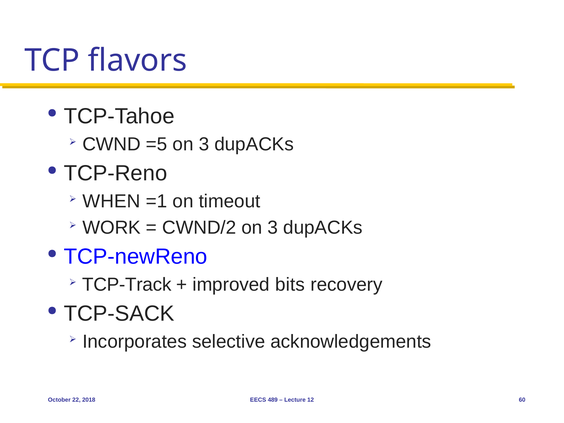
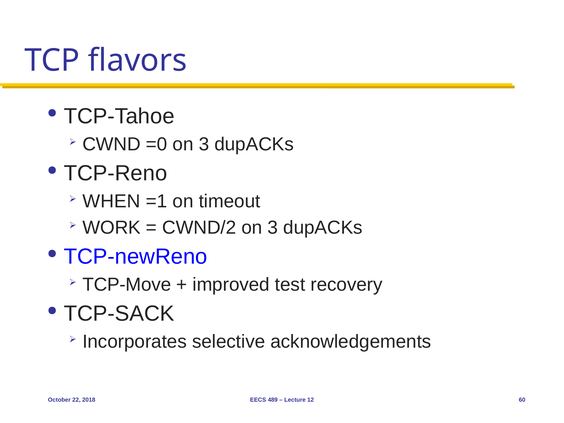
=5: =5 -> =0
TCP-Track: TCP-Track -> TCP-Move
bits: bits -> test
